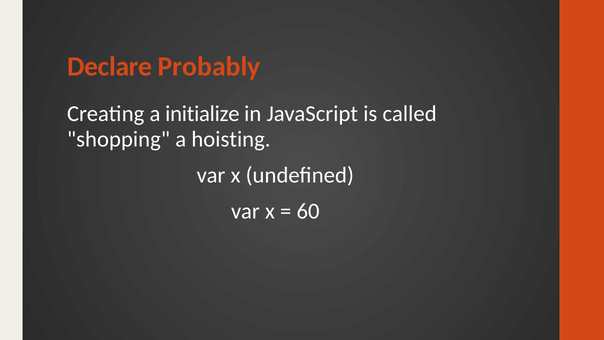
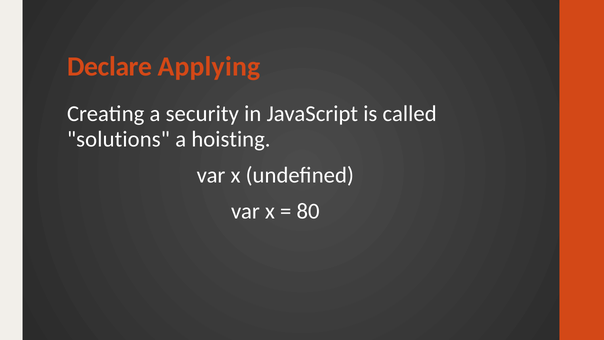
Probably: Probably -> Applying
initialize: initialize -> security
shopping: shopping -> solutions
60: 60 -> 80
